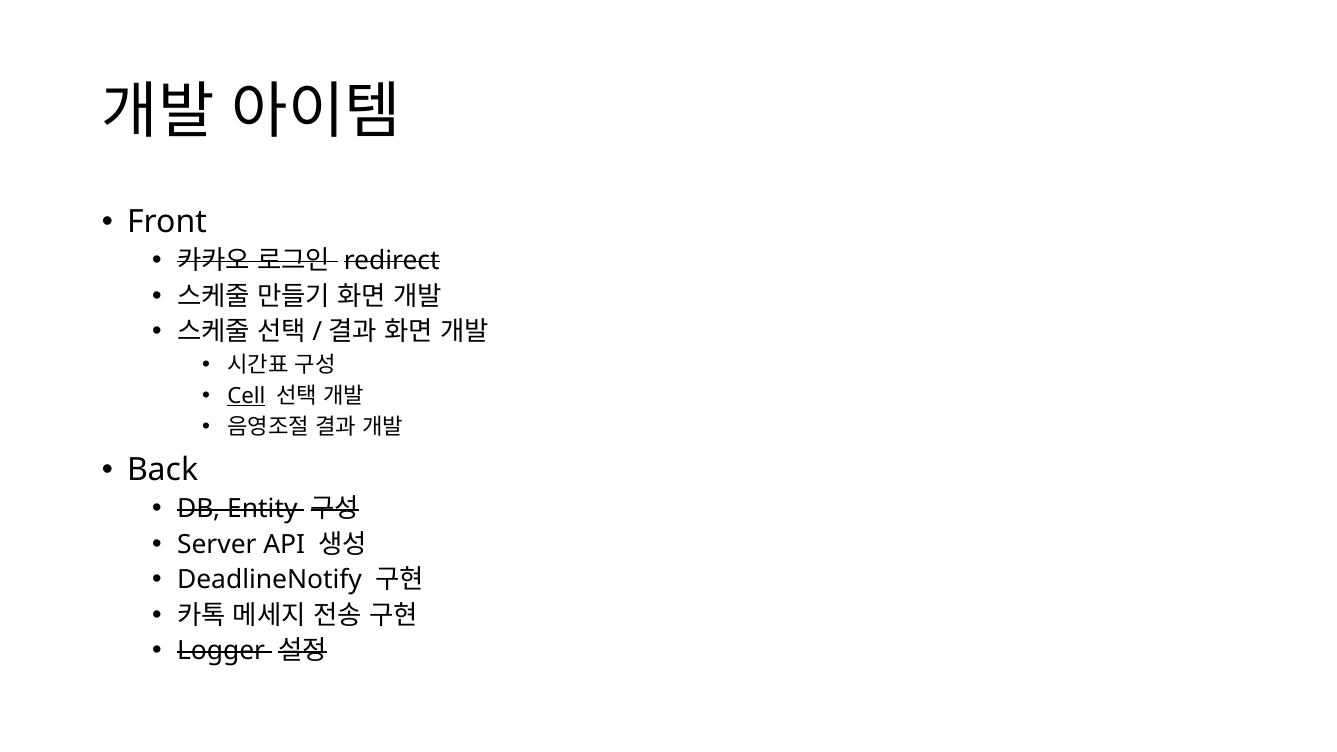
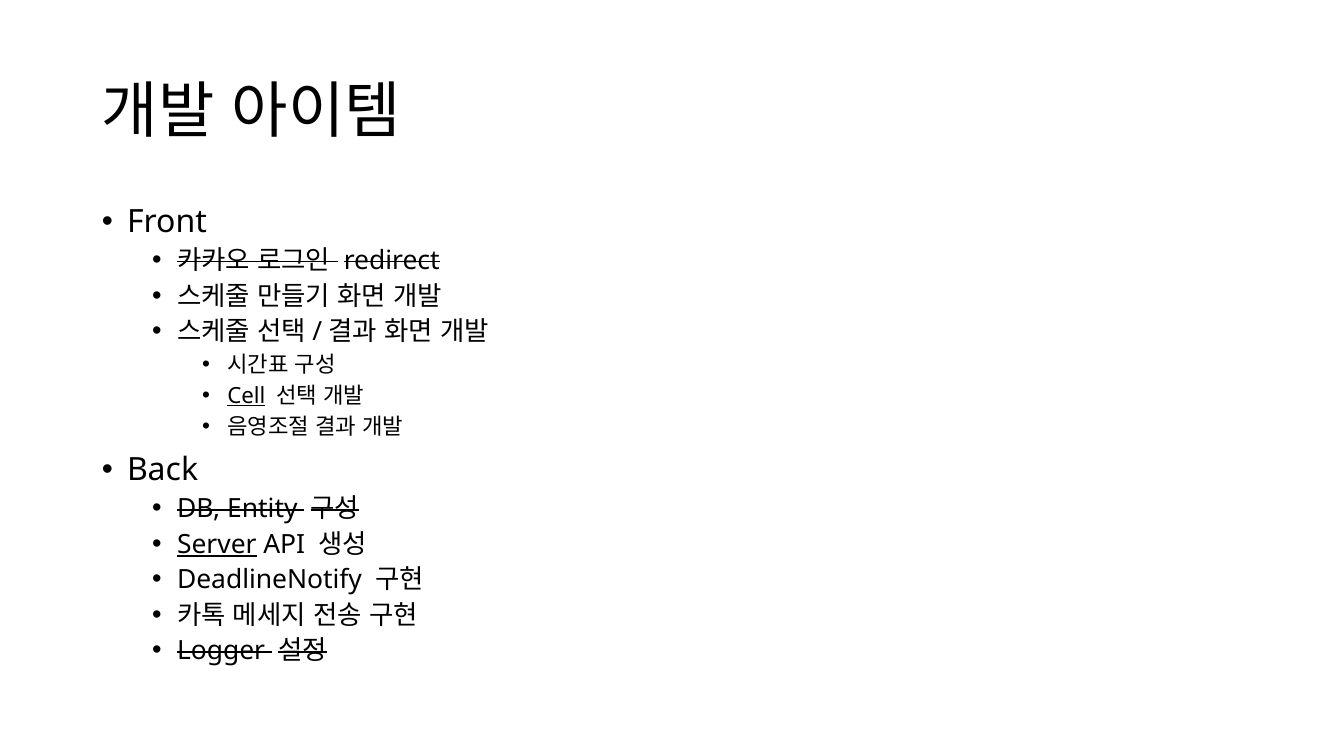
Server underline: none -> present
